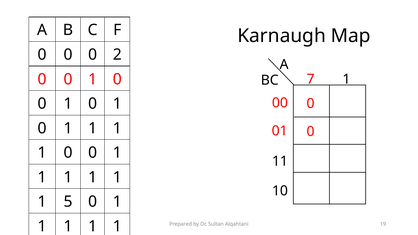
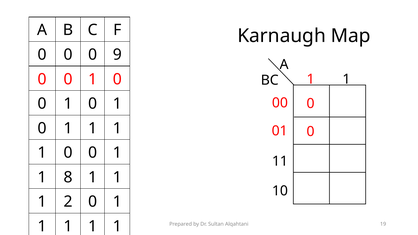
2: 2 -> 9
BC 7: 7 -> 1
1 at (68, 177): 1 -> 8
5: 5 -> 2
